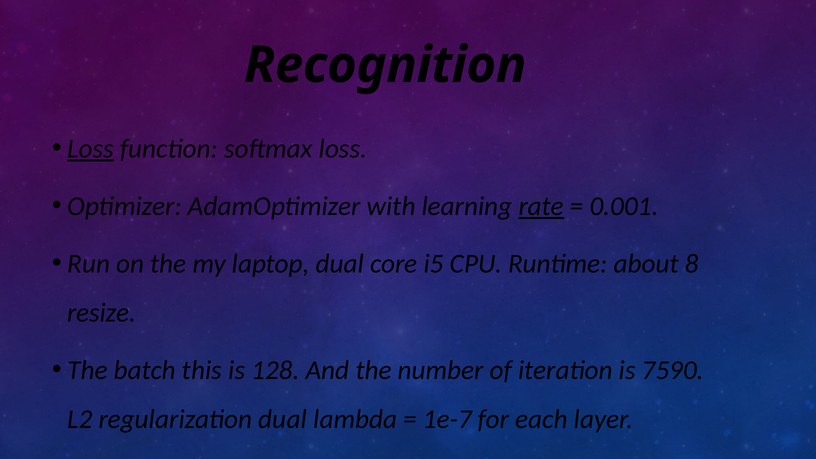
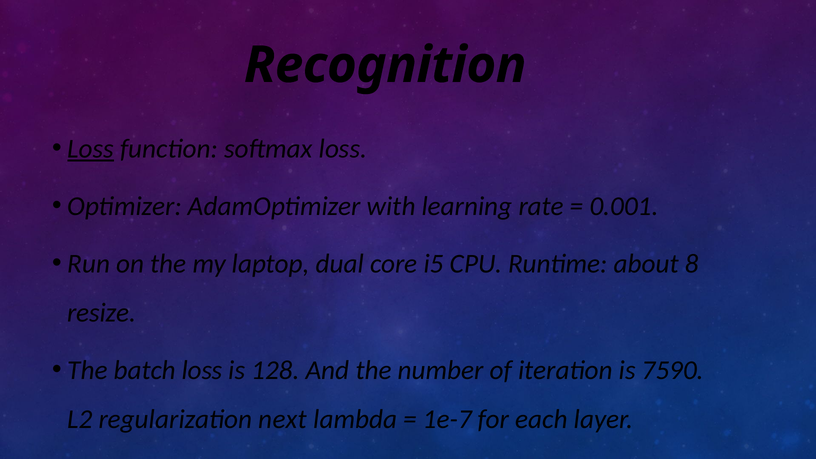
rate underline: present -> none
batch this: this -> loss
regularization dual: dual -> next
